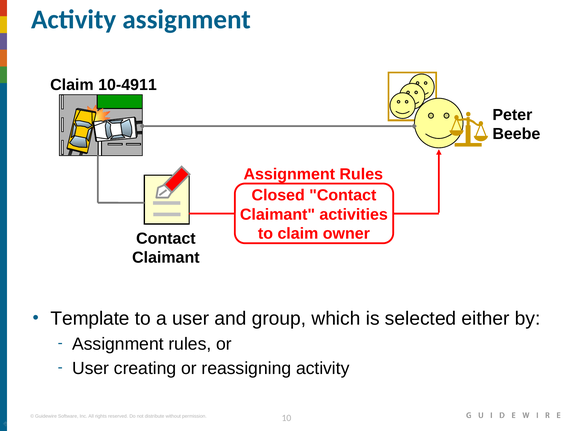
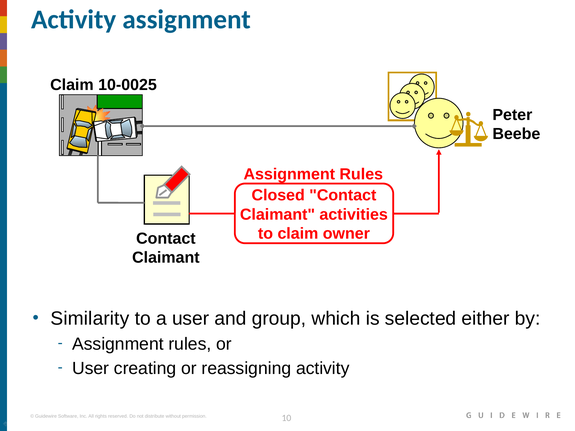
10-4911: 10-4911 -> 10-0025
Template: Template -> Similarity
